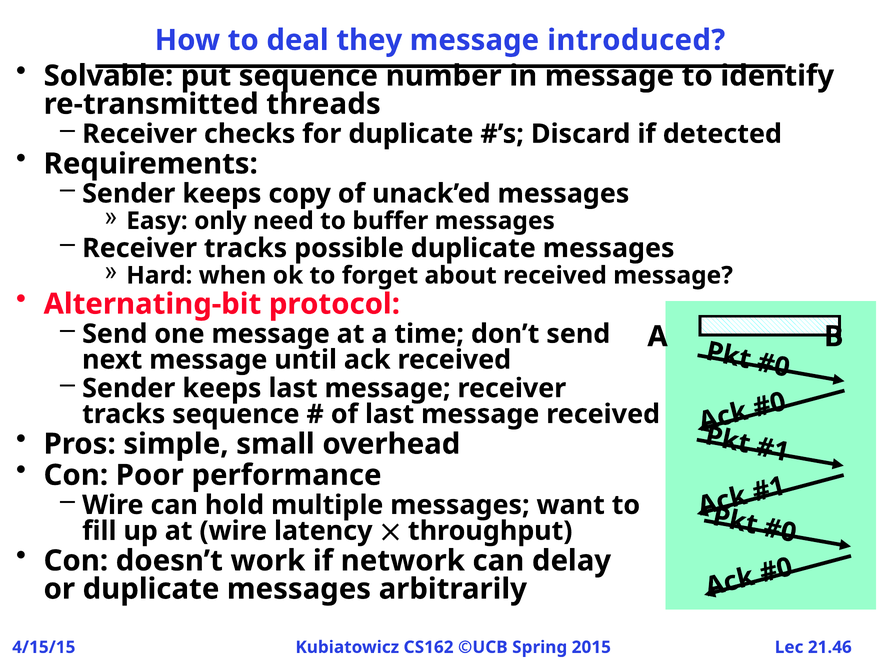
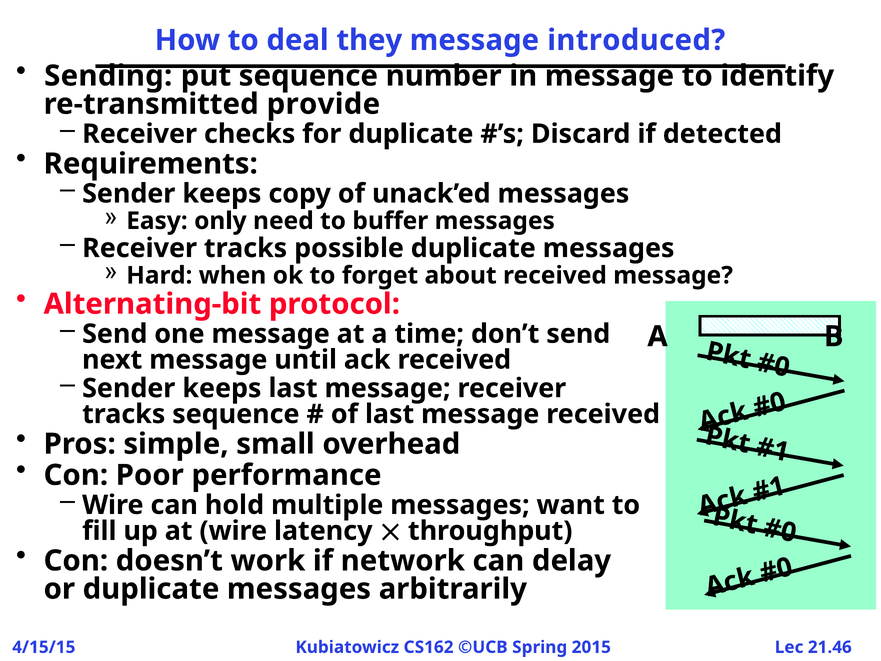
Solvable: Solvable -> Sending
threads: threads -> provide
